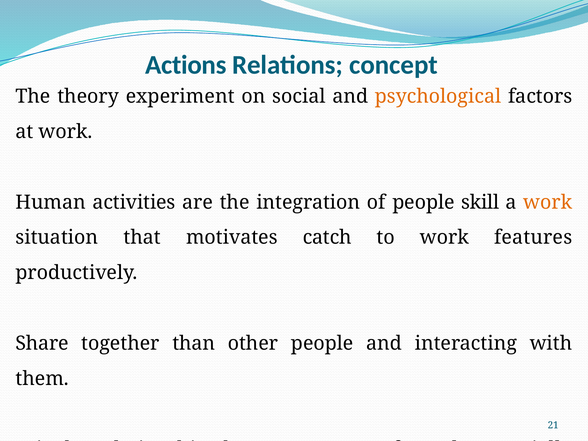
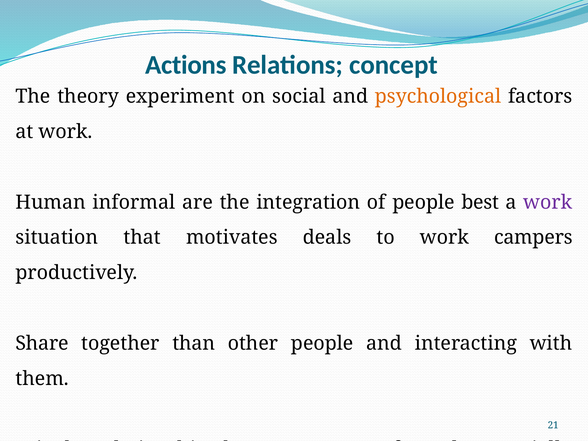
activities: activities -> informal
skill: skill -> best
work at (548, 202) colour: orange -> purple
catch: catch -> deals
features: features -> campers
